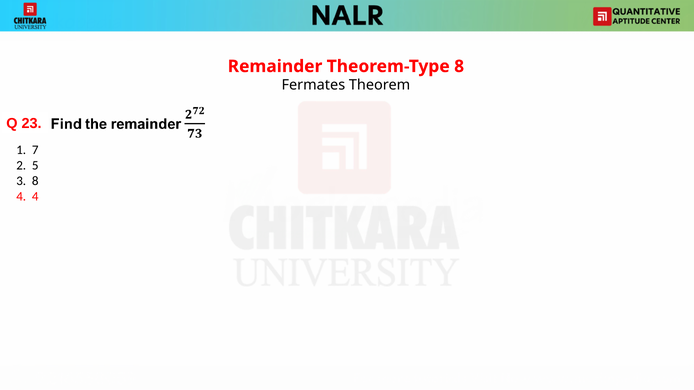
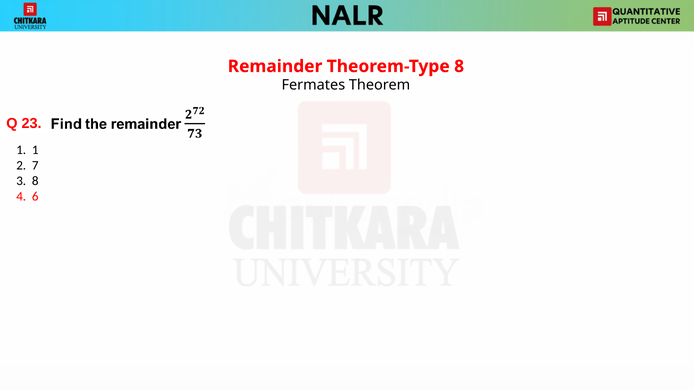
1 7: 7 -> 1
5: 5 -> 7
4 4: 4 -> 6
